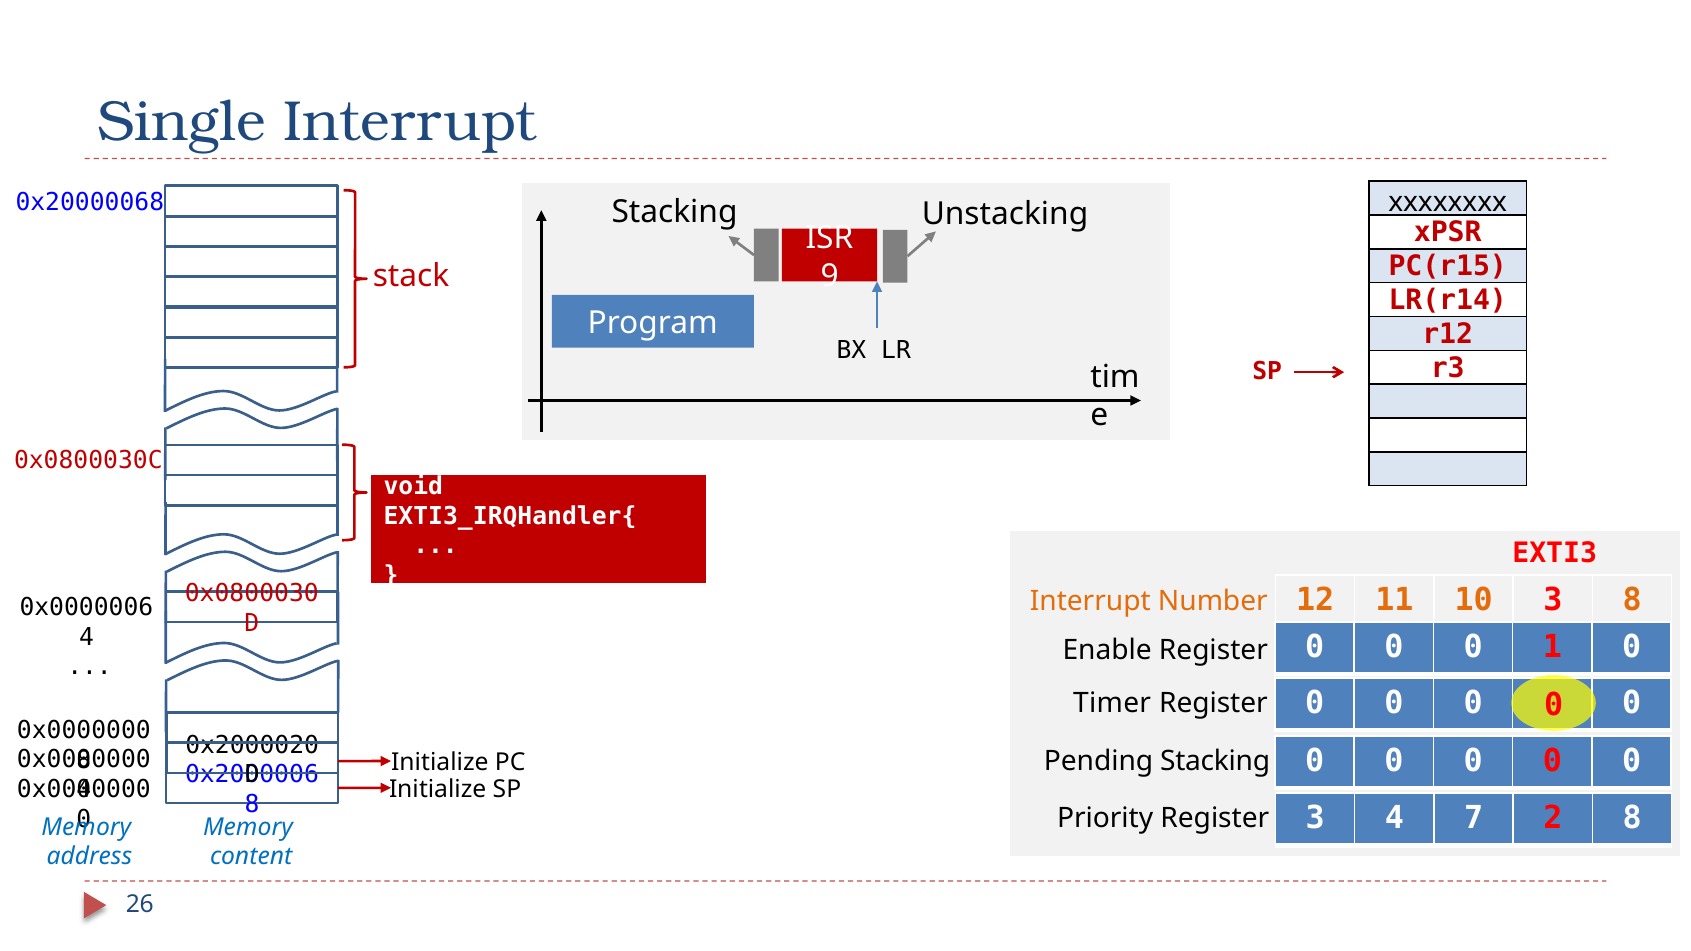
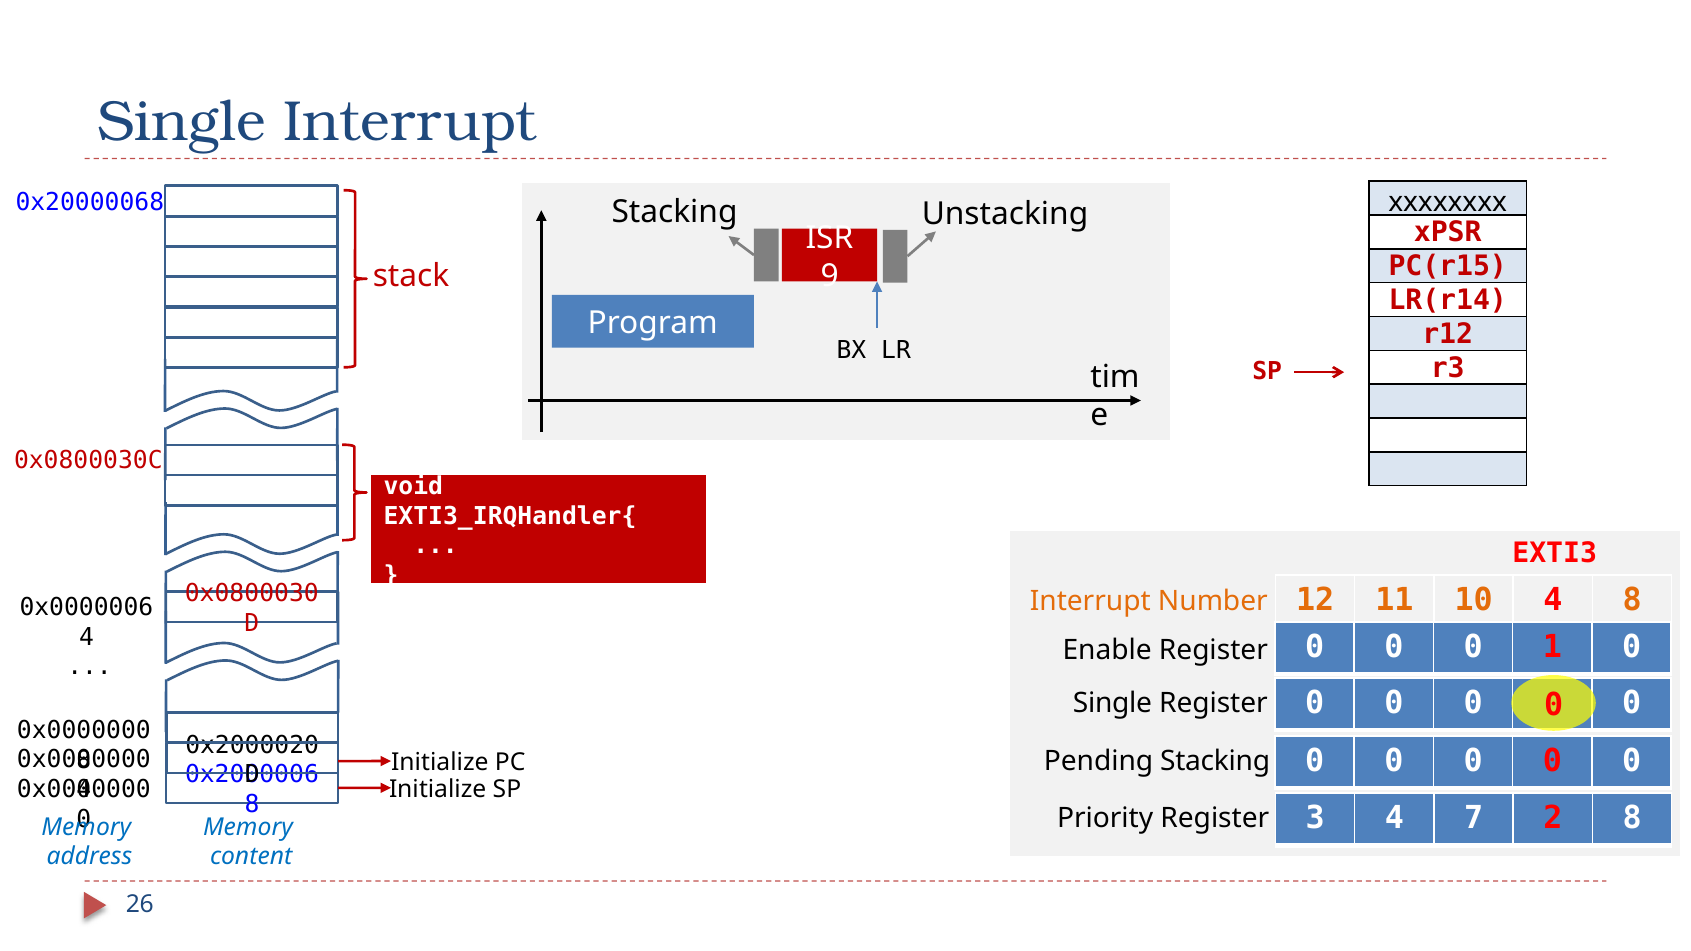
10 3: 3 -> 4
Timer at (1112, 703): Timer -> Single
